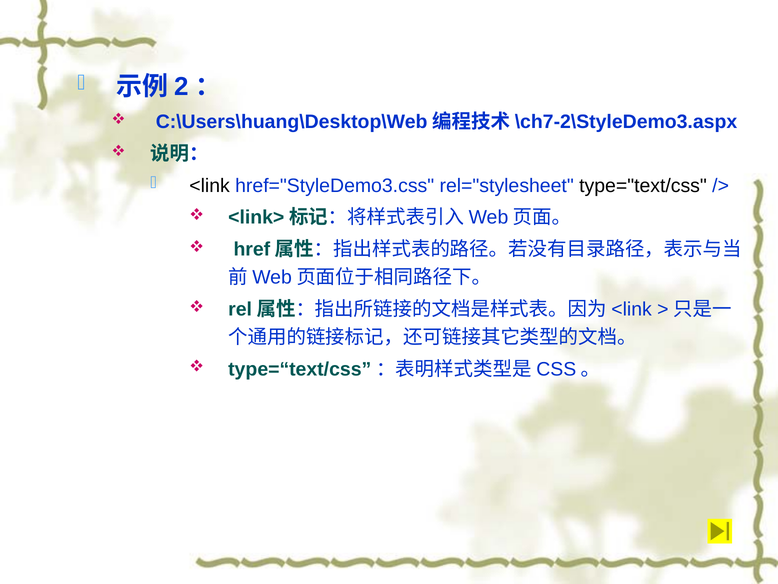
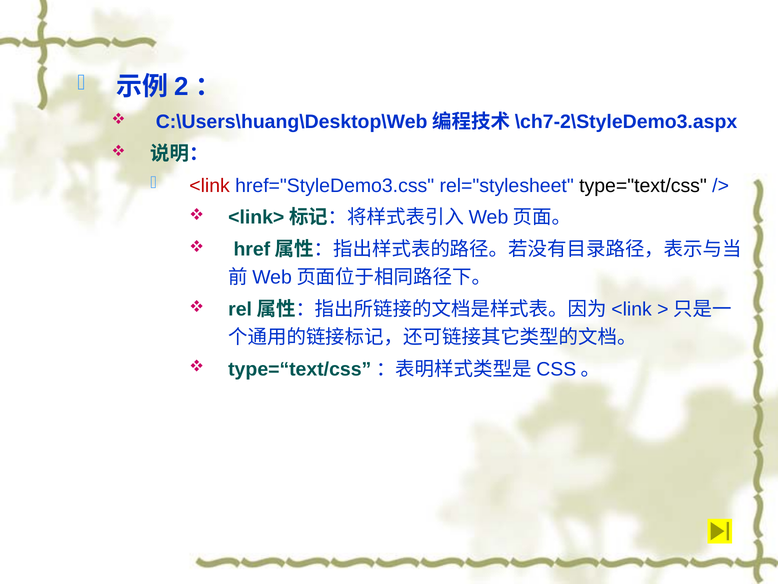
<link colour: black -> red
